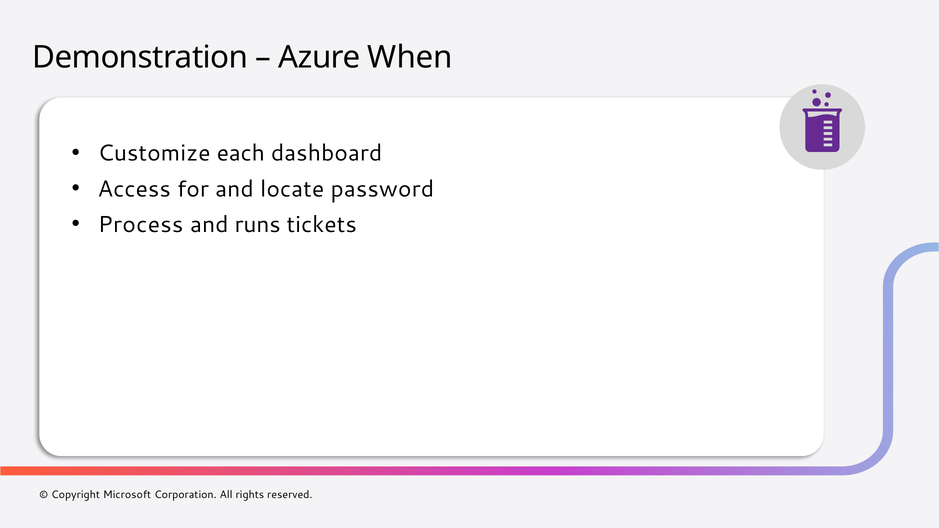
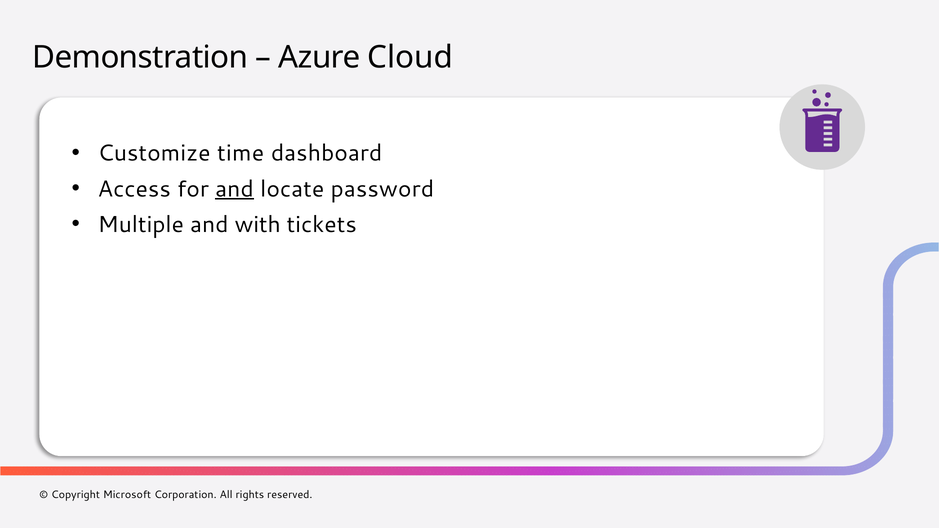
When: When -> Cloud
each: each -> time
and at (235, 189) underline: none -> present
Process: Process -> Multiple
runs: runs -> with
